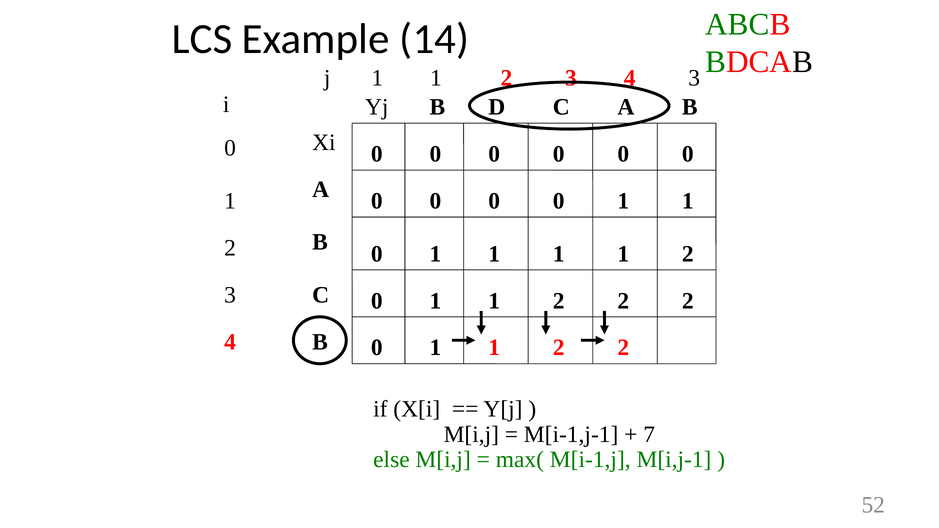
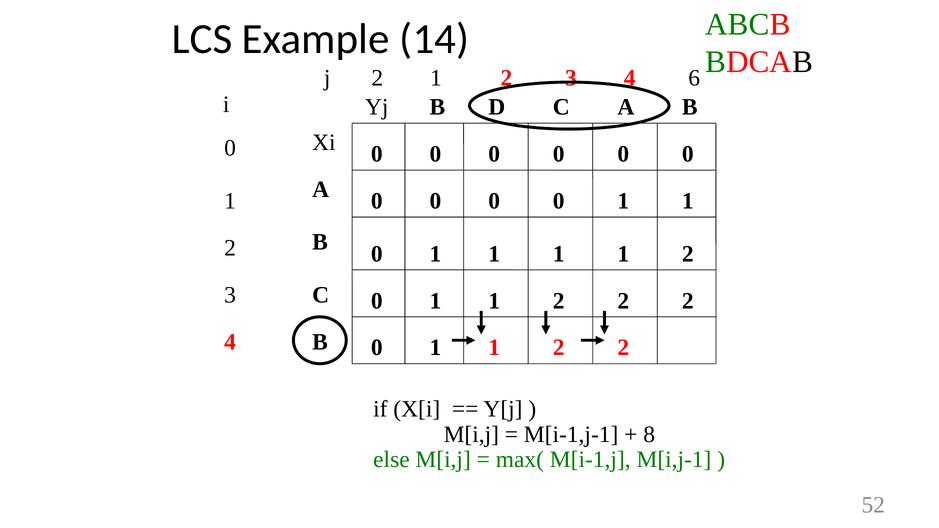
j 1: 1 -> 2
3 at (694, 78): 3 -> 6
7: 7 -> 8
